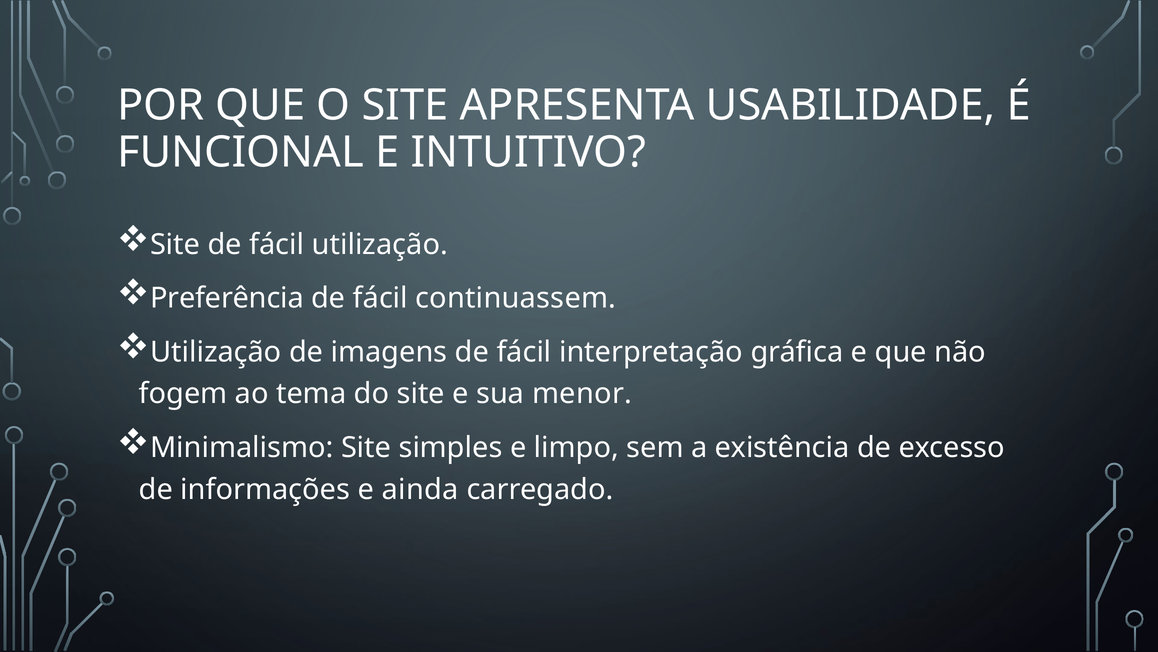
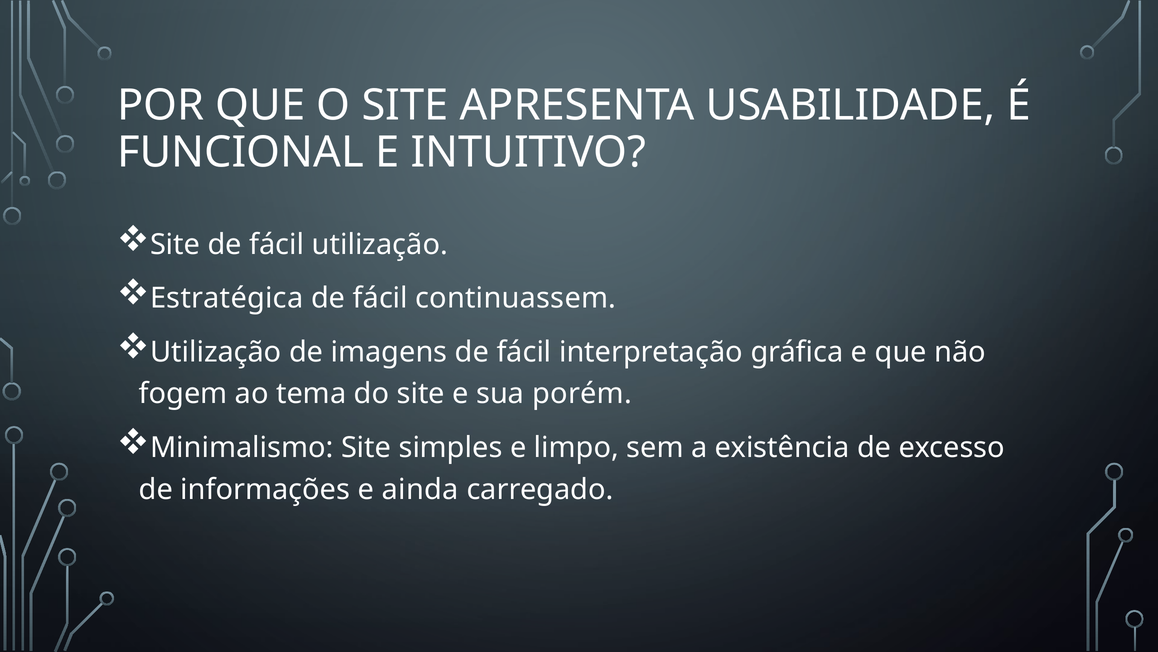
Preferência: Preferência -> Estratégica
menor: menor -> porém
